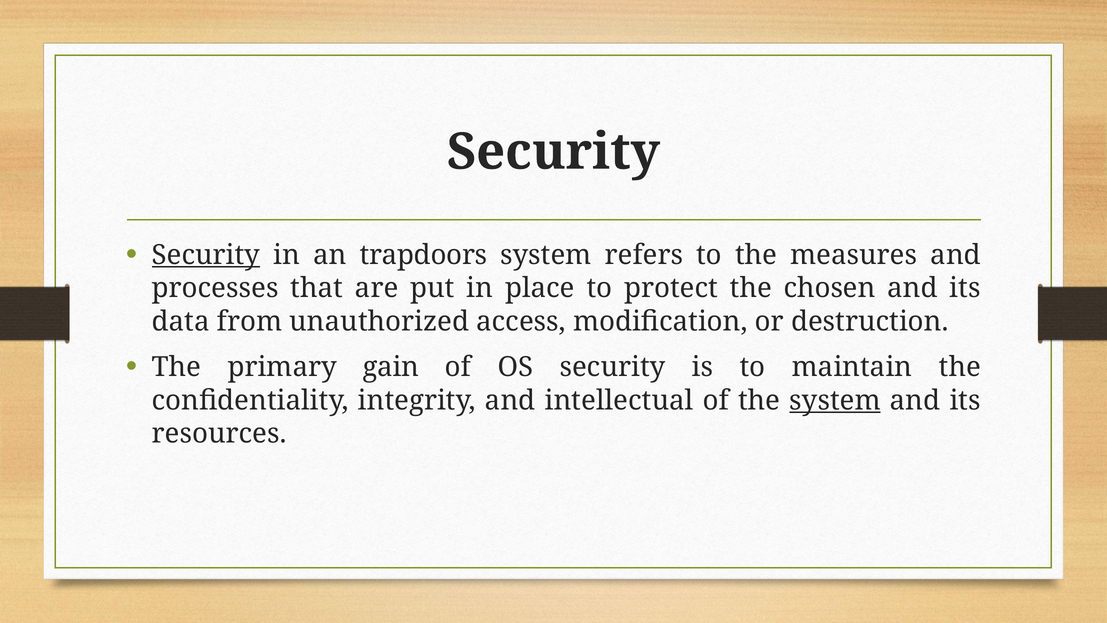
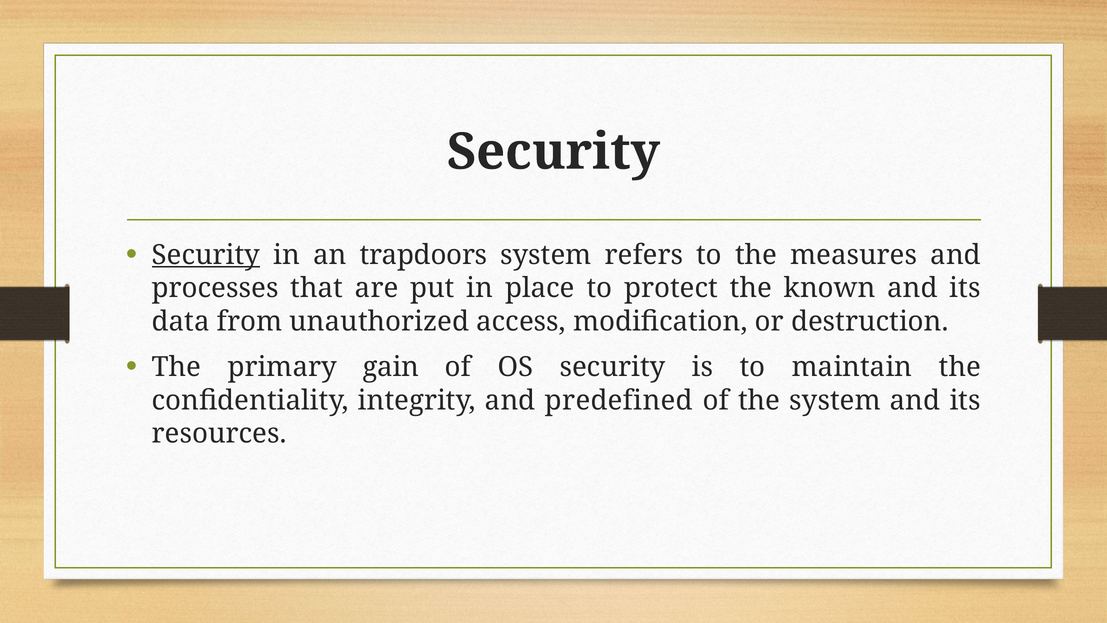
chosen: chosen -> known
intellectual: intellectual -> predefined
system at (835, 400) underline: present -> none
